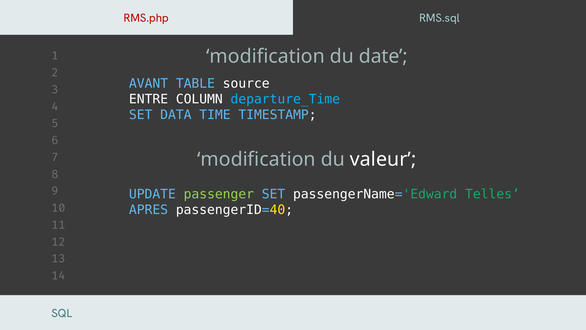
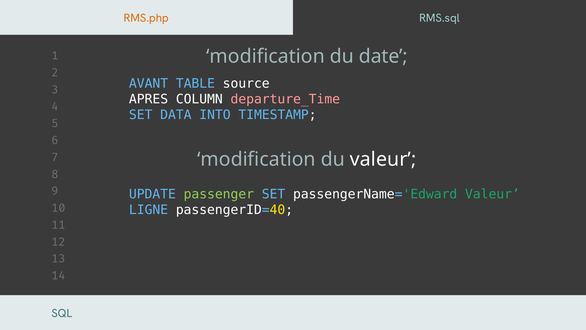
RMS.php colour: red -> orange
ENTRE: ENTRE -> APRES
departure_Time colour: light blue -> pink
TIME: TIME -> INTO
passengerName='Edward Telles: Telles -> Valeur
APRES: APRES -> LIGNE
